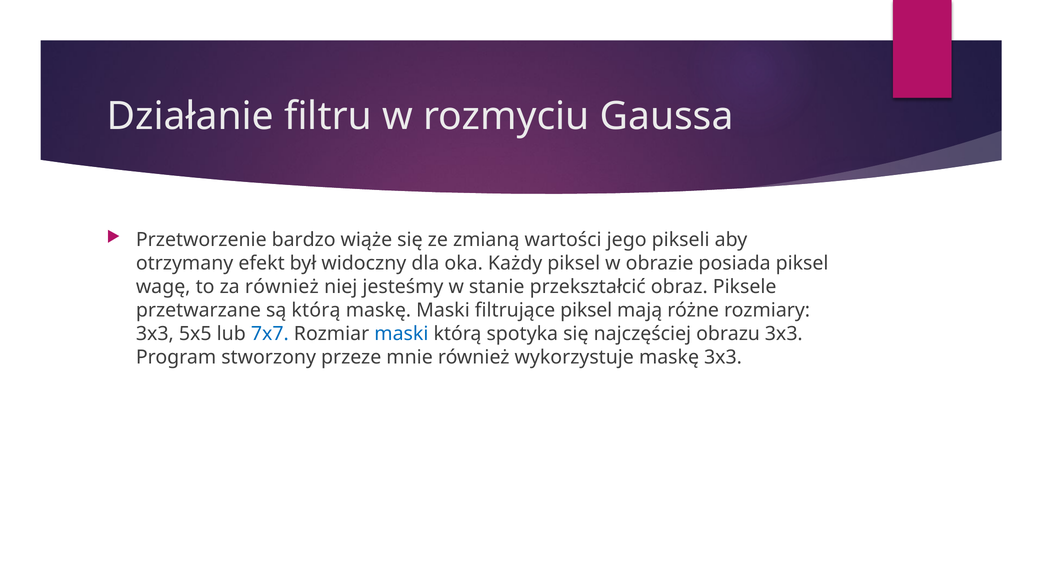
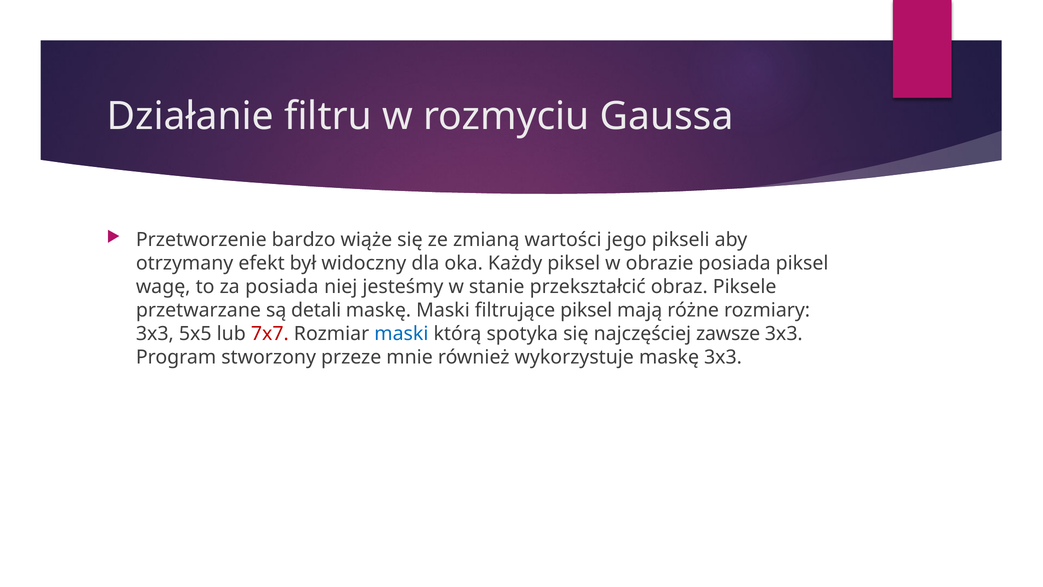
za również: również -> posiada
są którą: którą -> detali
7x7 colour: blue -> red
obrazu: obrazu -> zawsze
